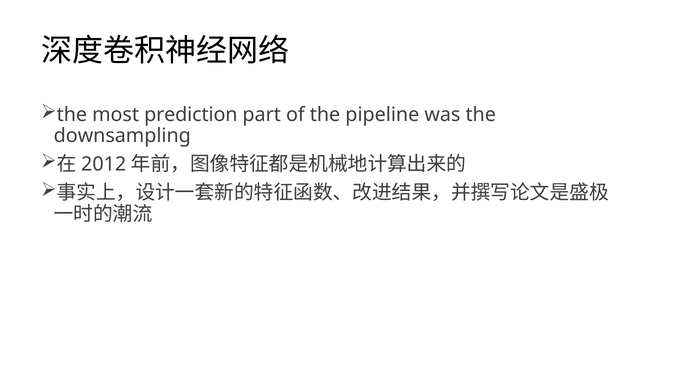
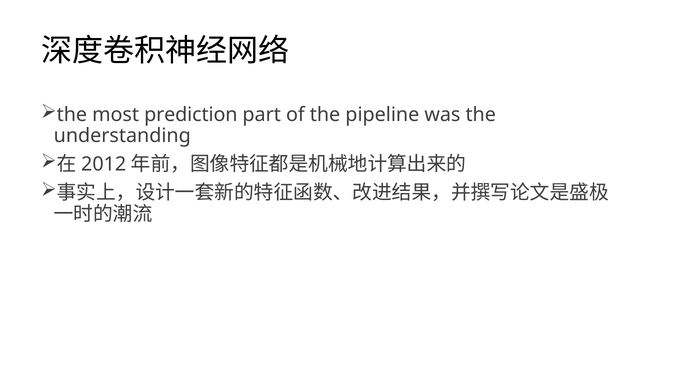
downsampling: downsampling -> understanding
